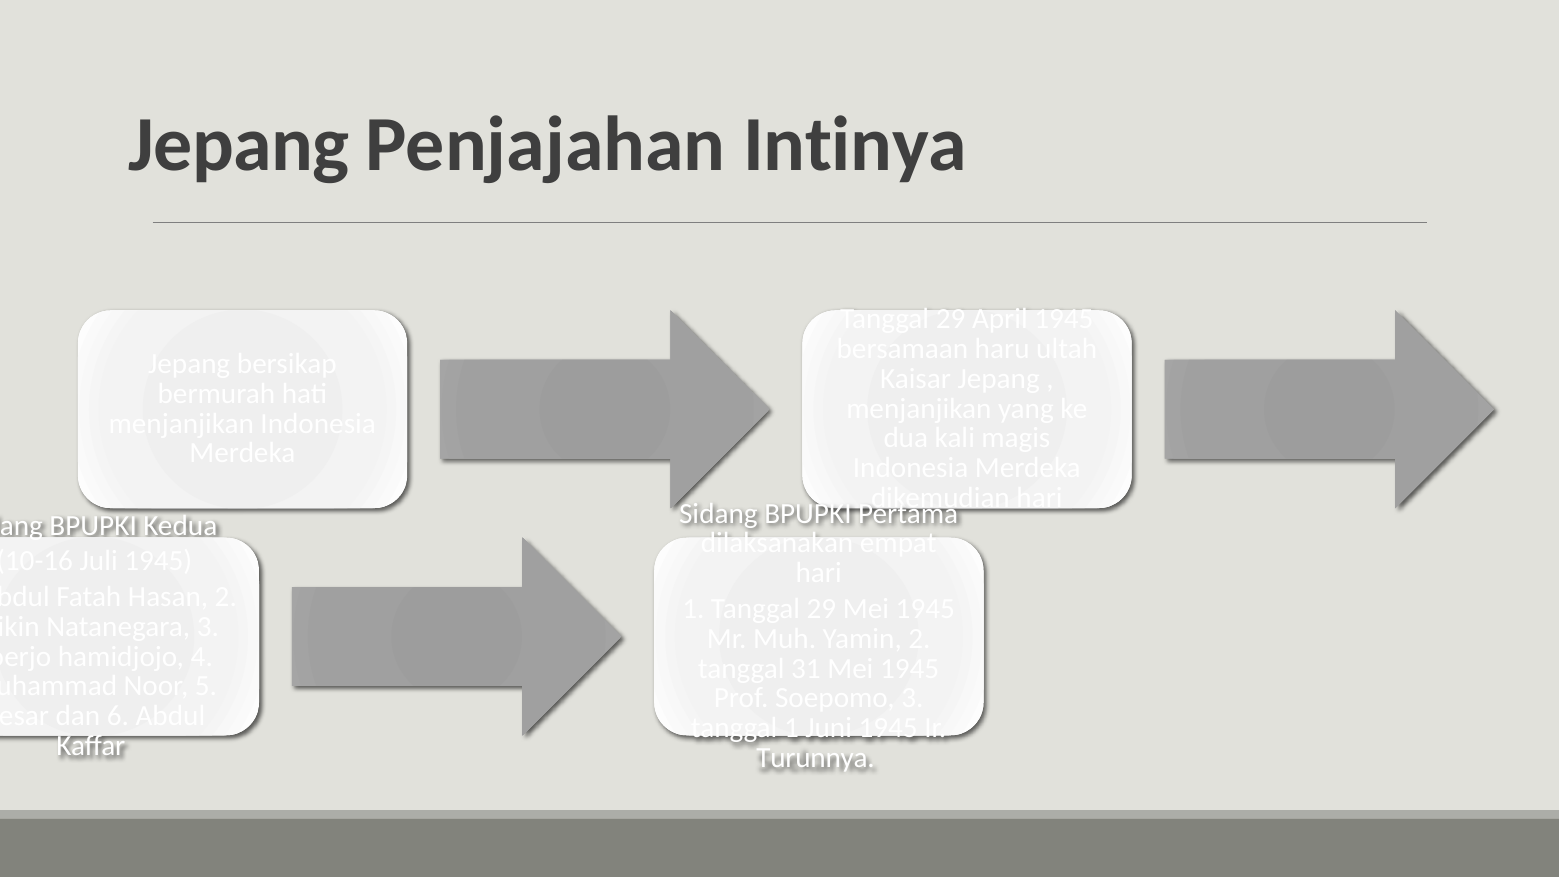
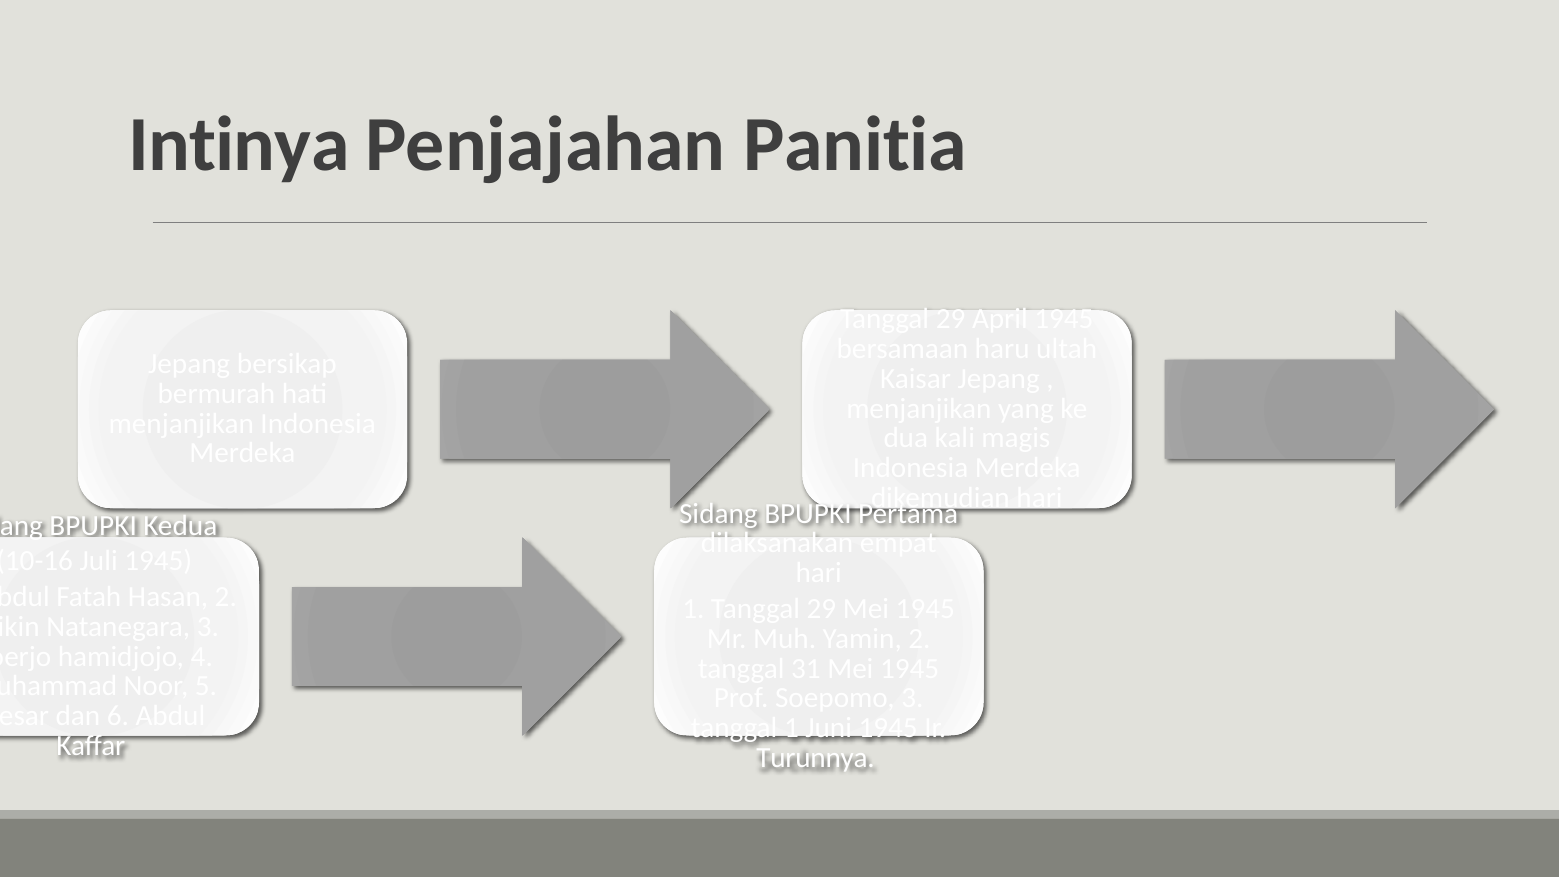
Jepang at (239, 144): Jepang -> Intinya
Intinya: Intinya -> Panitia
